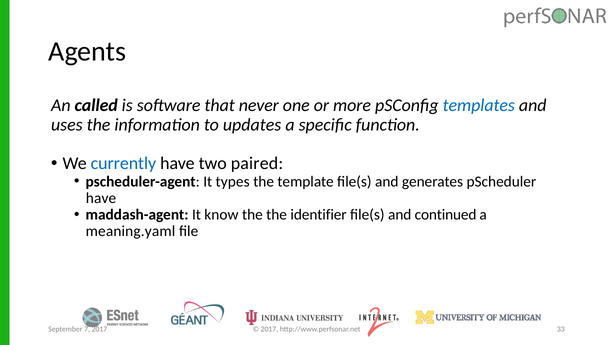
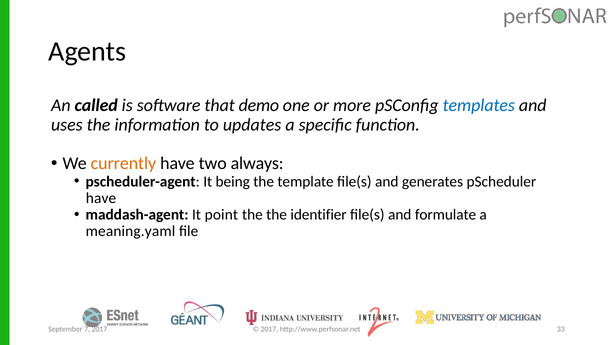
never: never -> demo
currently colour: blue -> orange
paired: paired -> always
types: types -> being
know: know -> point
continued: continued -> formulate
